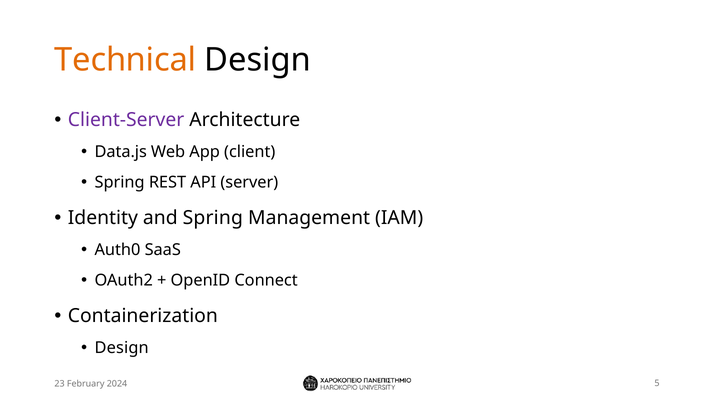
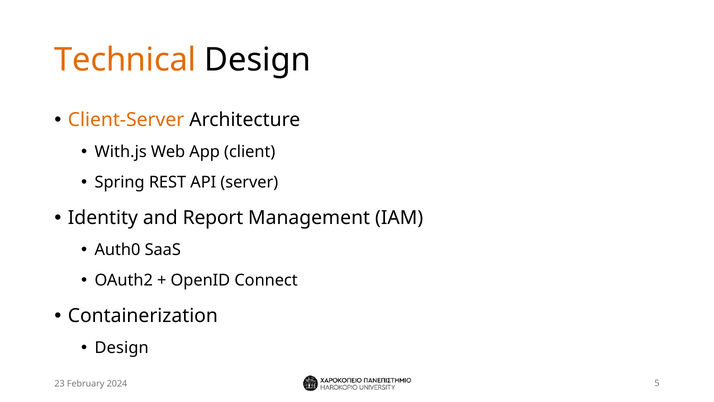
Client-Server colour: purple -> orange
Data.js: Data.js -> With.js
and Spring: Spring -> Report
